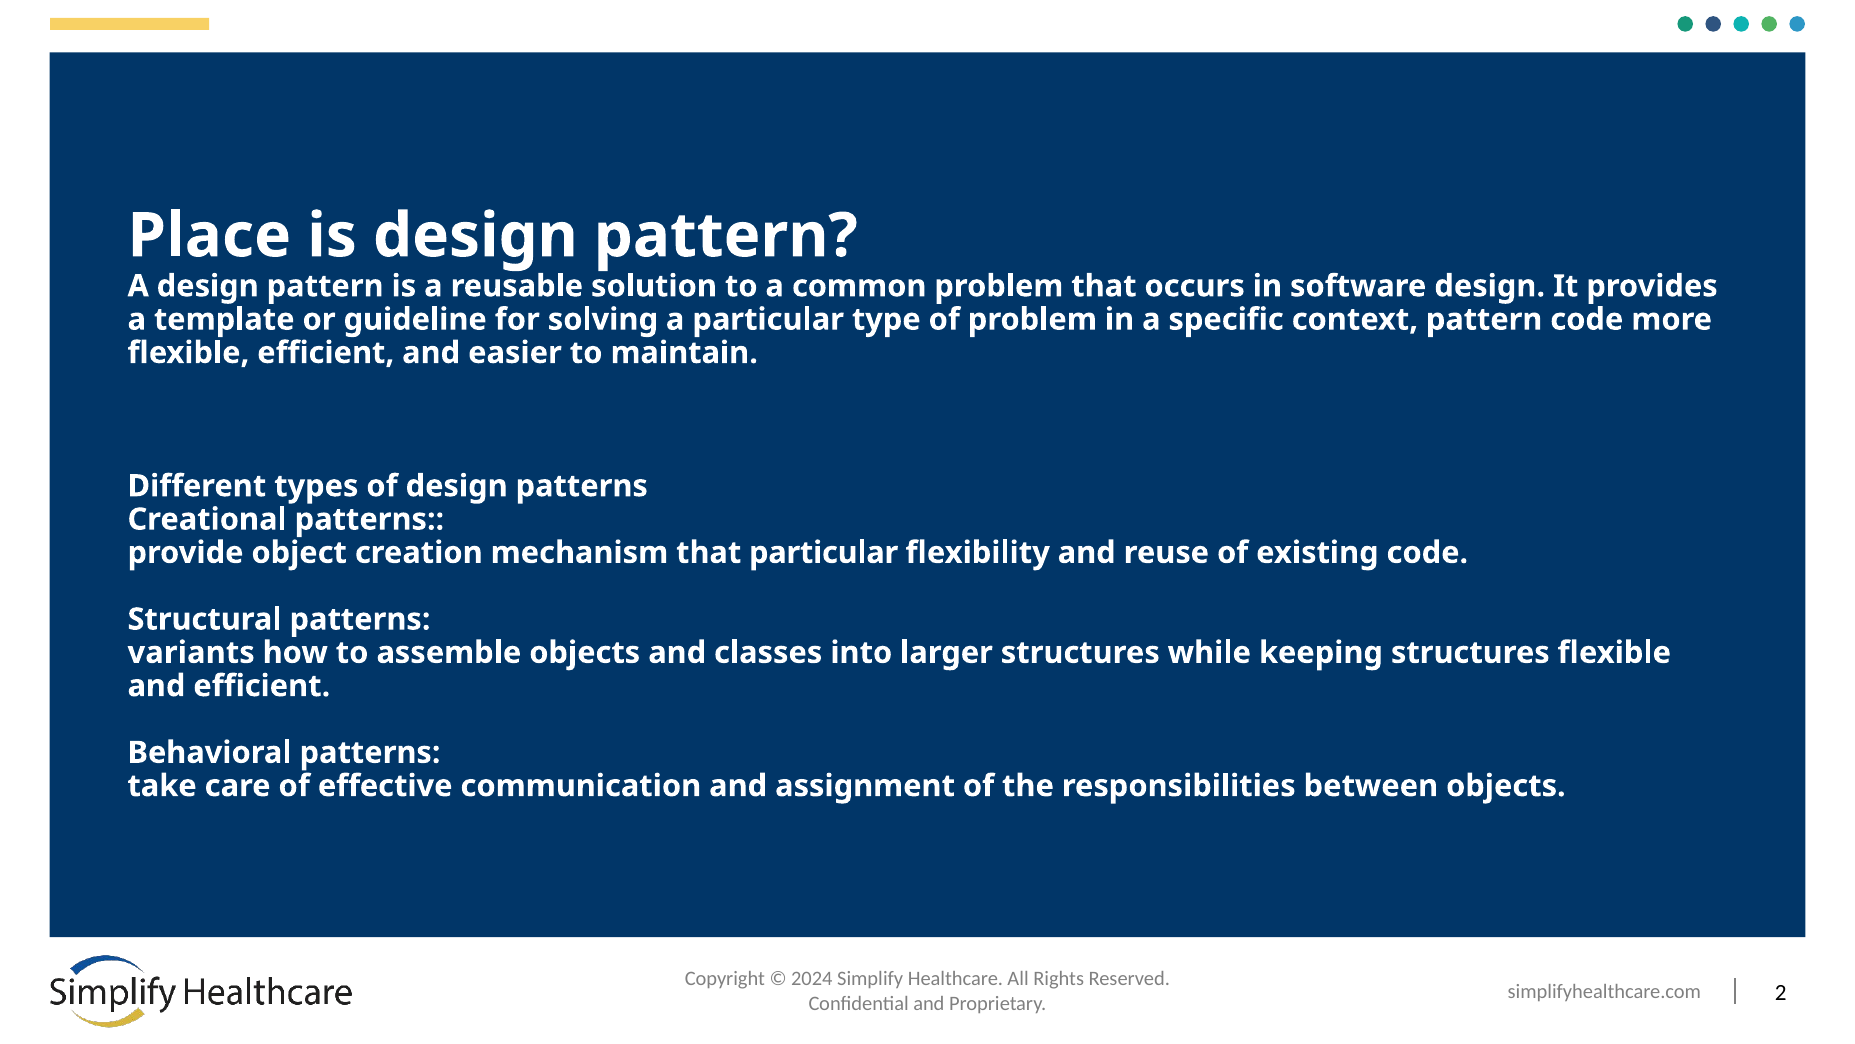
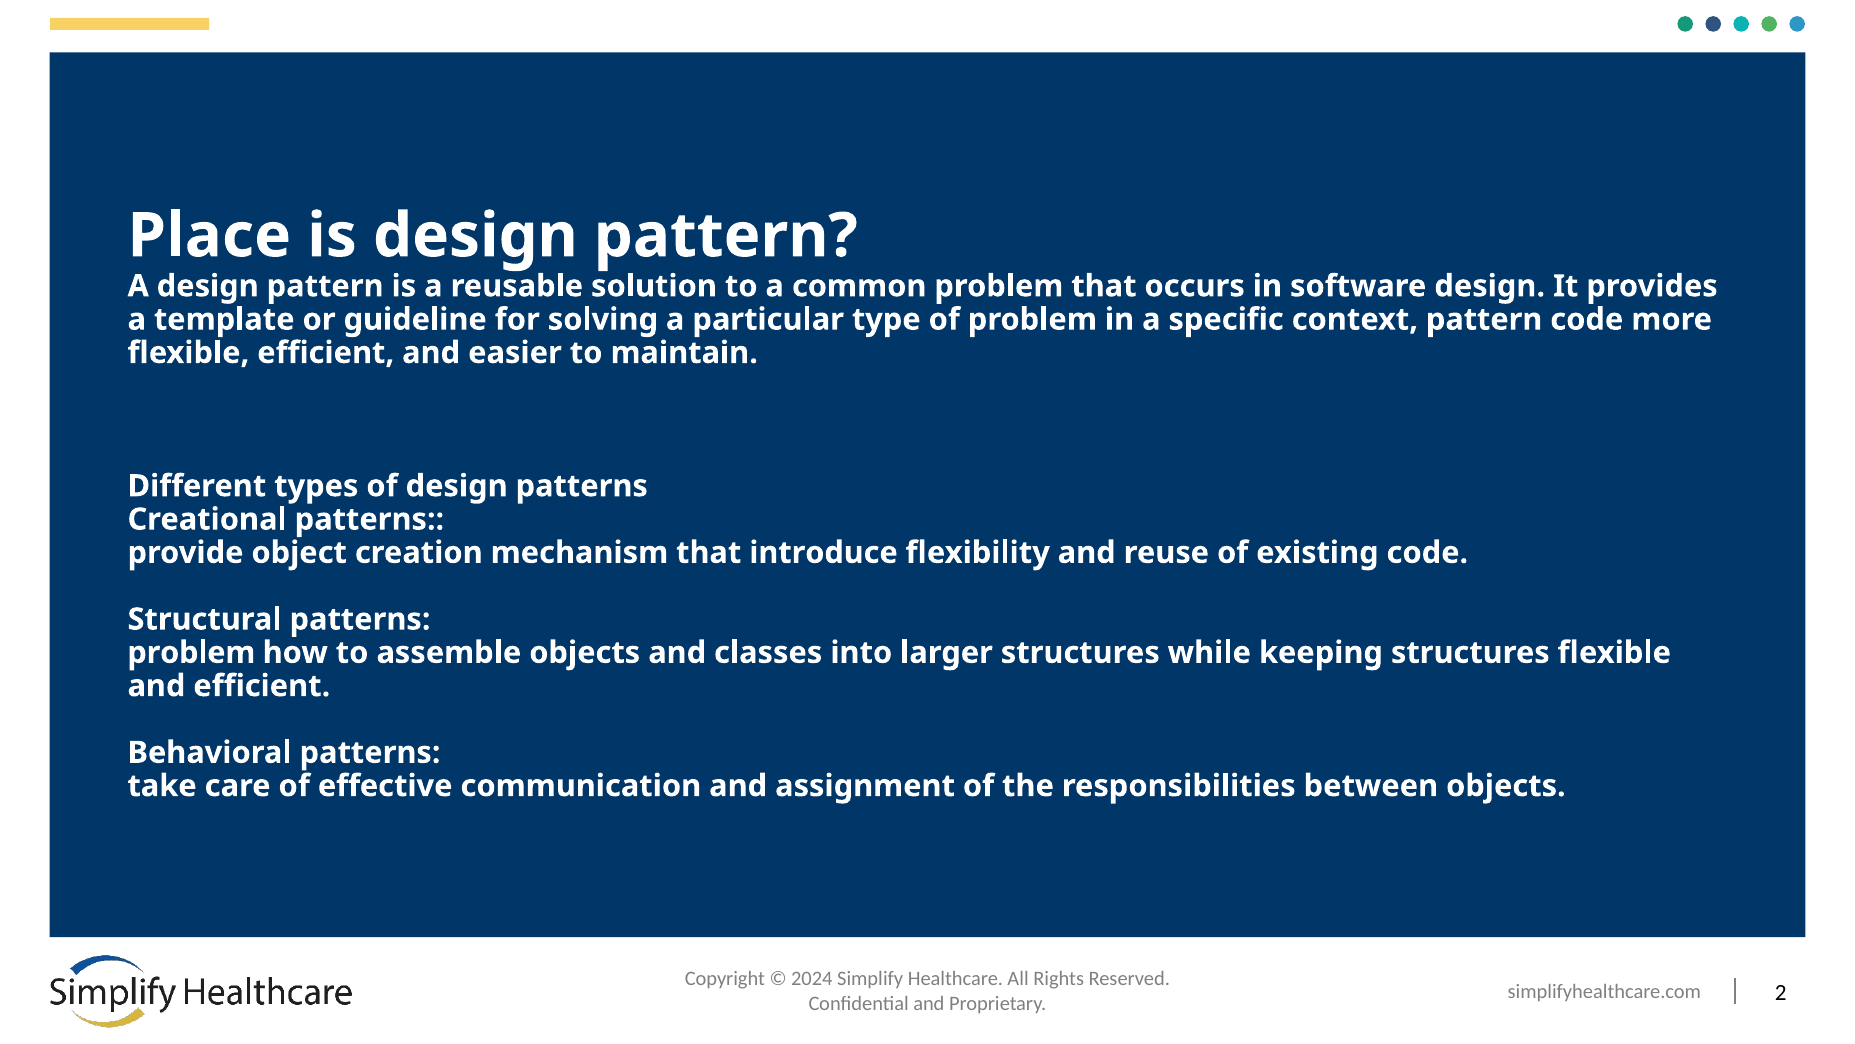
that particular: particular -> introduce
variants at (191, 652): variants -> problem
